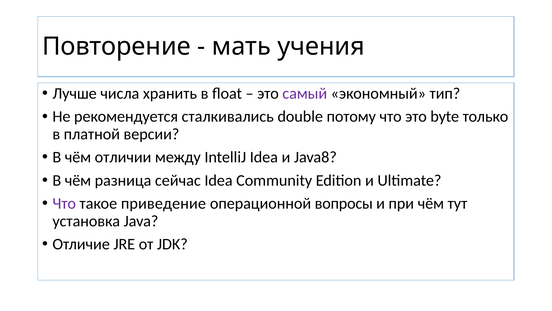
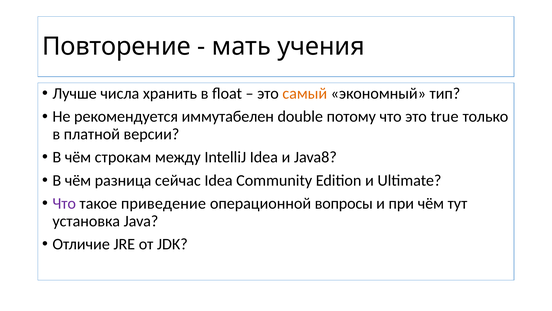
самый colour: purple -> orange
сталкивались: сталкивались -> иммутабелен
byte: byte -> true
отличии: отличии -> строкам
